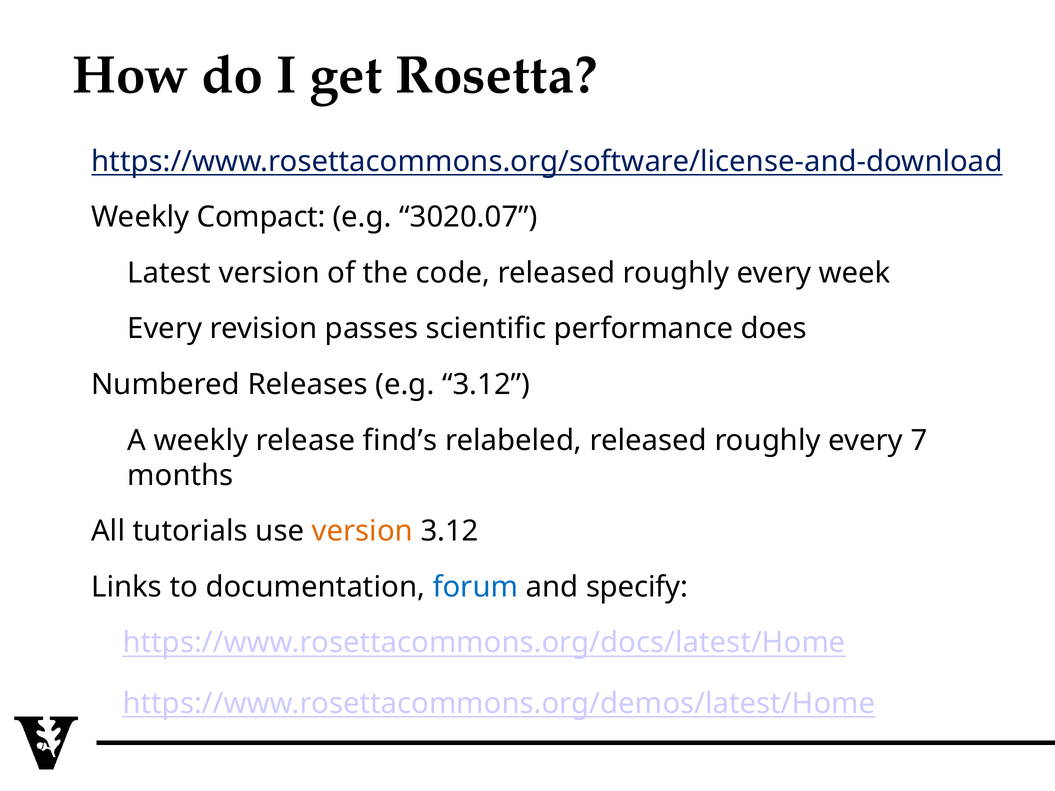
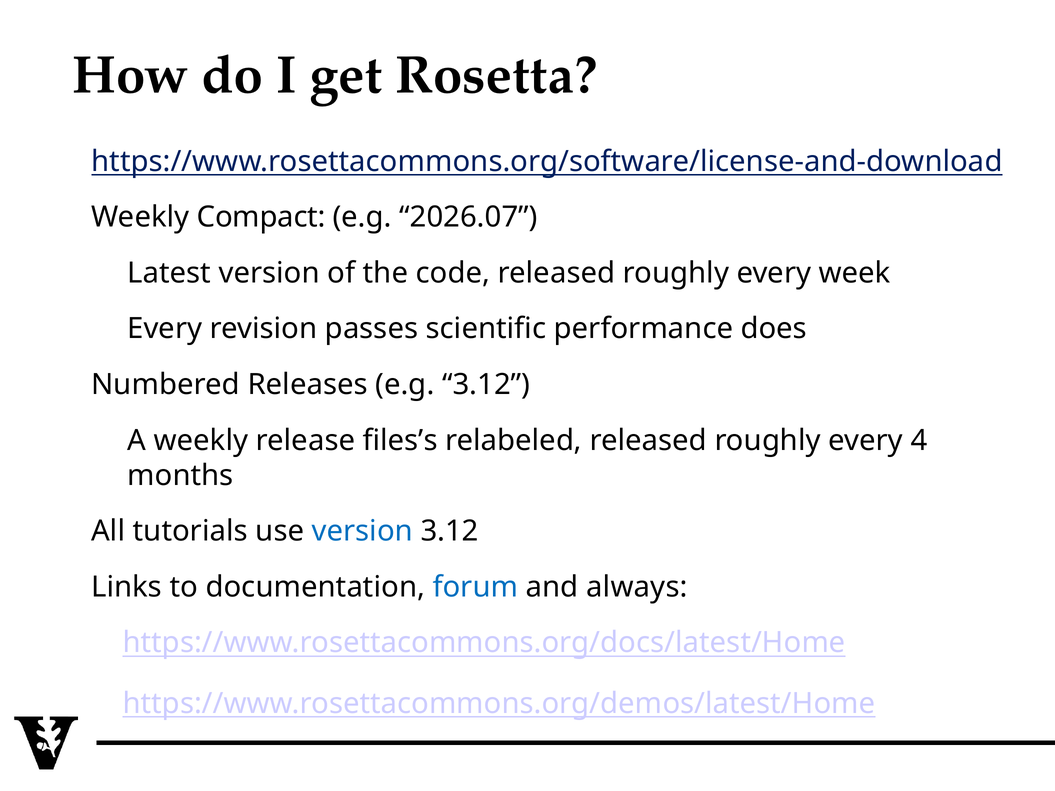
3020.07: 3020.07 -> 2026.07
find’s: find’s -> files’s
7: 7 -> 4
version at (362, 531) colour: orange -> blue
specify: specify -> always
